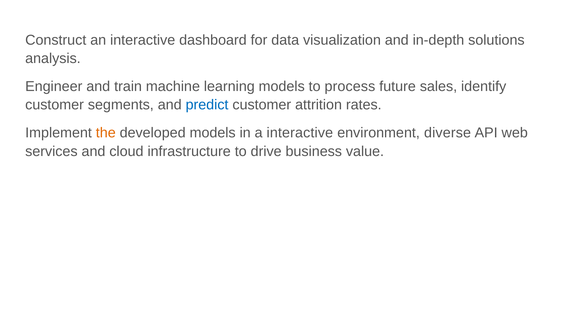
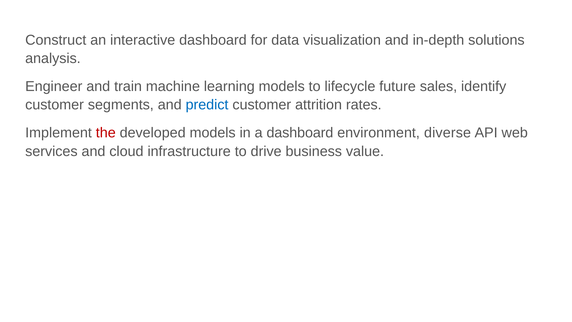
process: process -> lifecycle
the colour: orange -> red
a interactive: interactive -> dashboard
